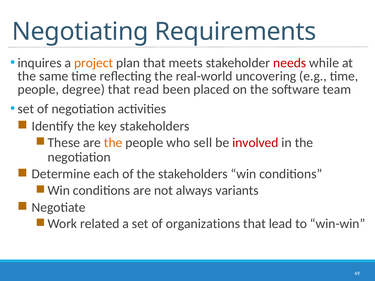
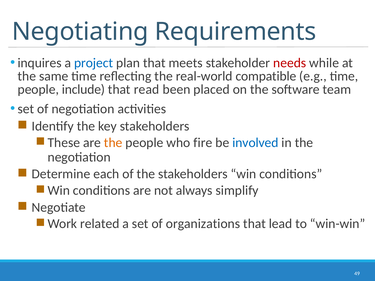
project colour: orange -> blue
uncovering: uncovering -> compatible
degree: degree -> include
sell: sell -> fire
involved colour: red -> blue
variants: variants -> simplify
